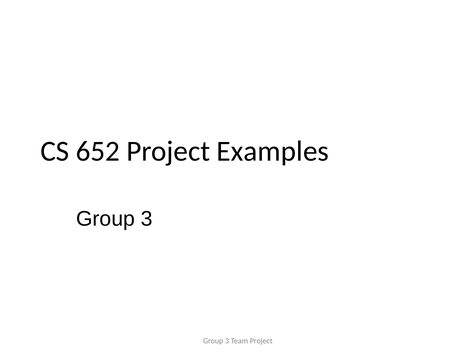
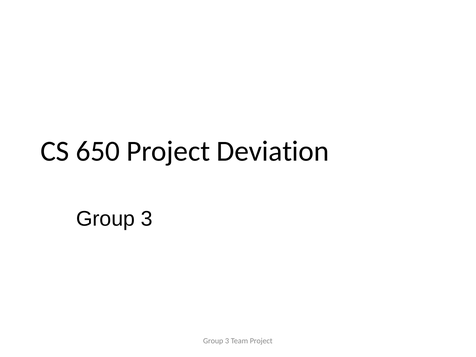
652: 652 -> 650
Examples: Examples -> Deviation
